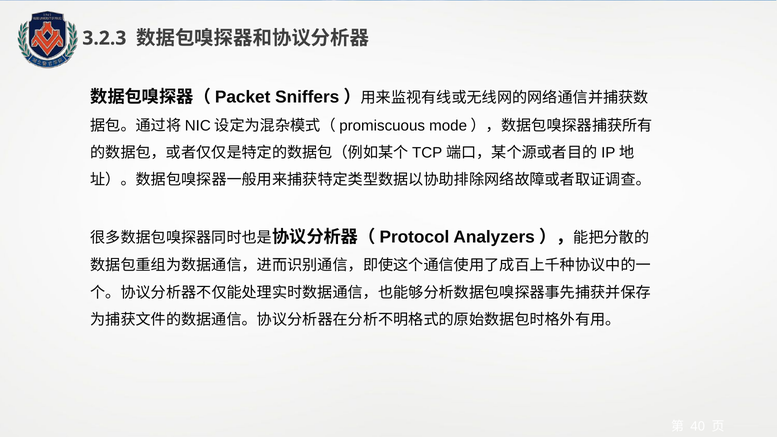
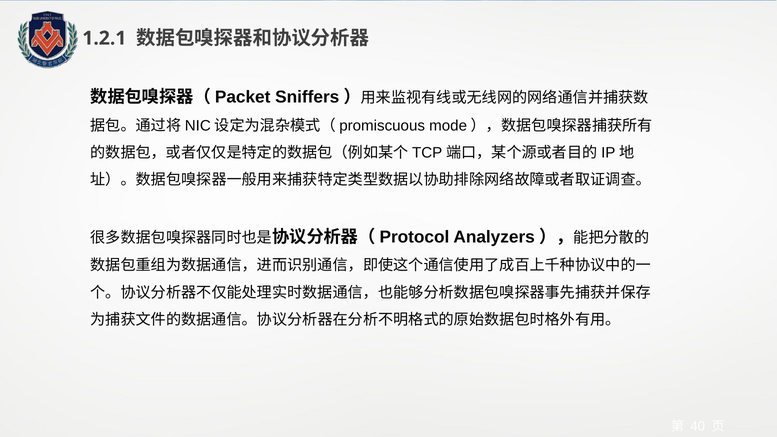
3.2.3: 3.2.3 -> 1.2.1
